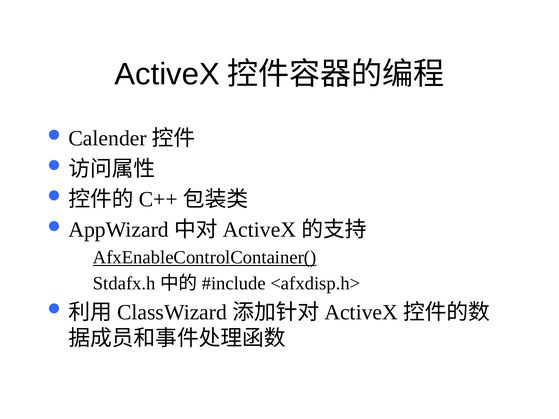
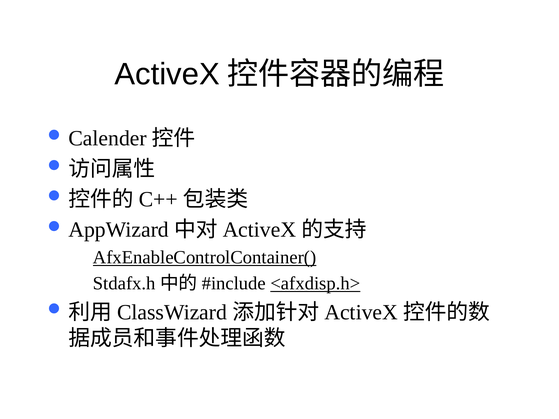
<afxdisp.h> underline: none -> present
